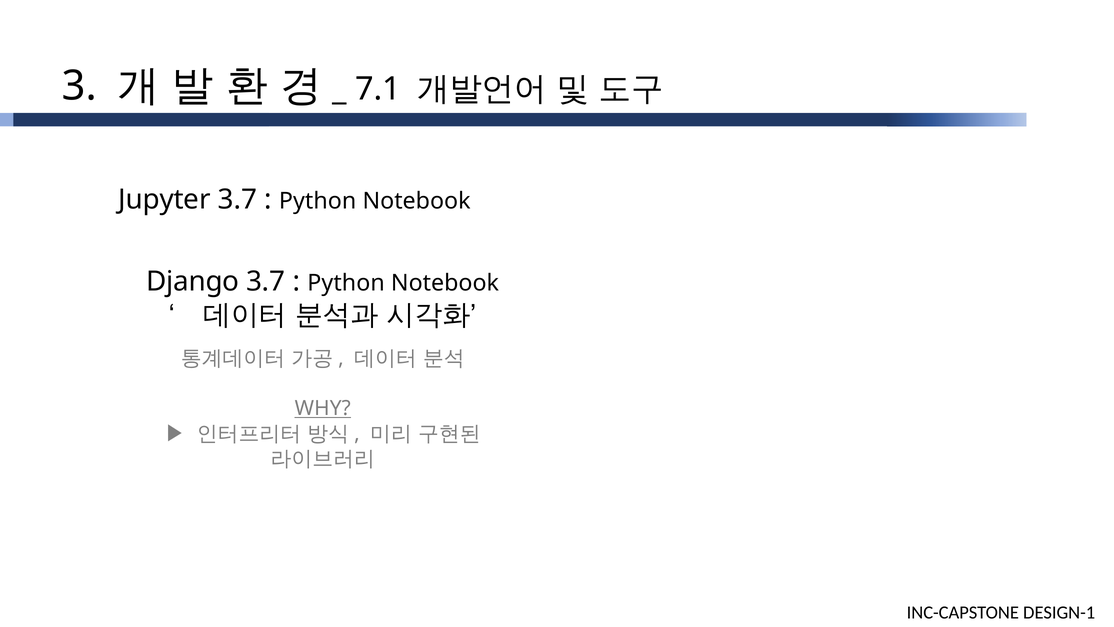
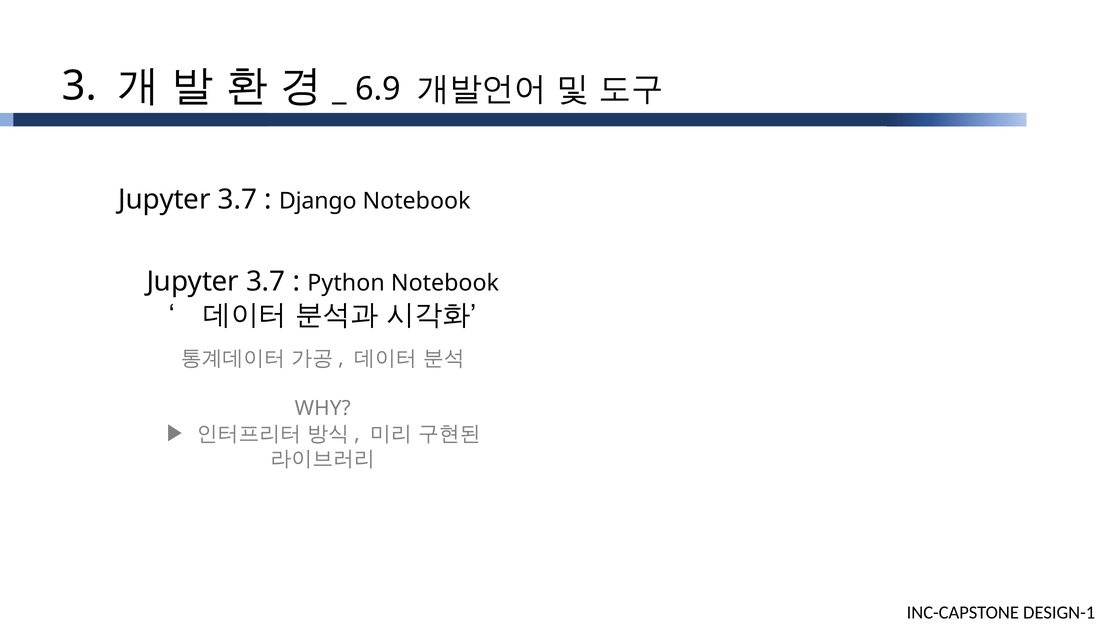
7.1: 7.1 -> 6.9
Python at (318, 201): Python -> Django
Django at (193, 281): Django -> Jupyter
WHY underline: present -> none
